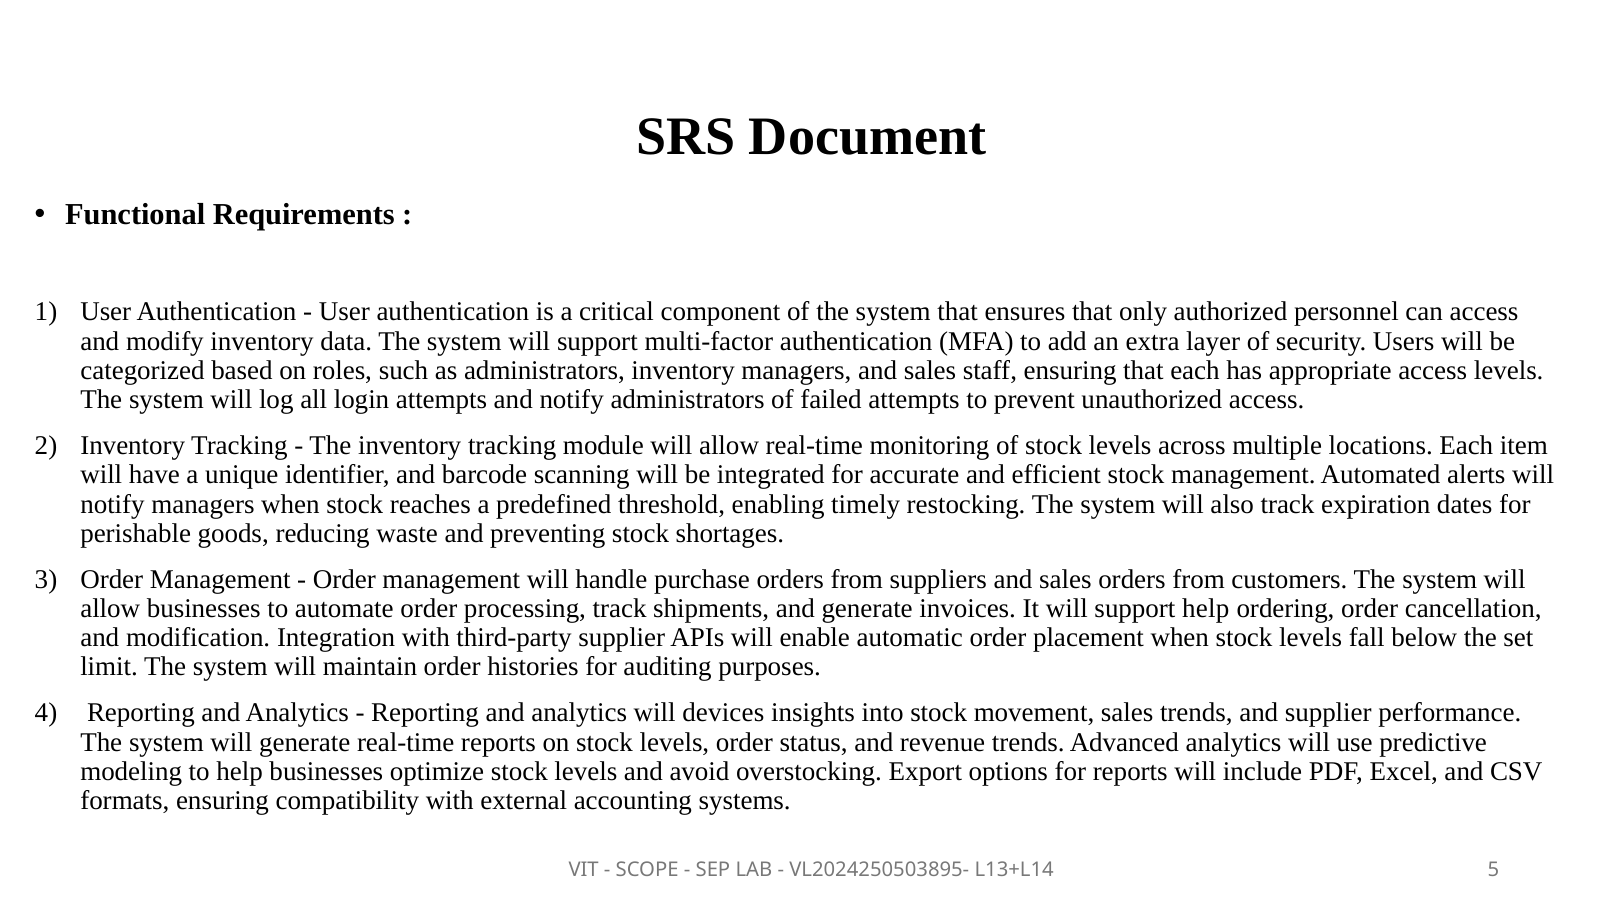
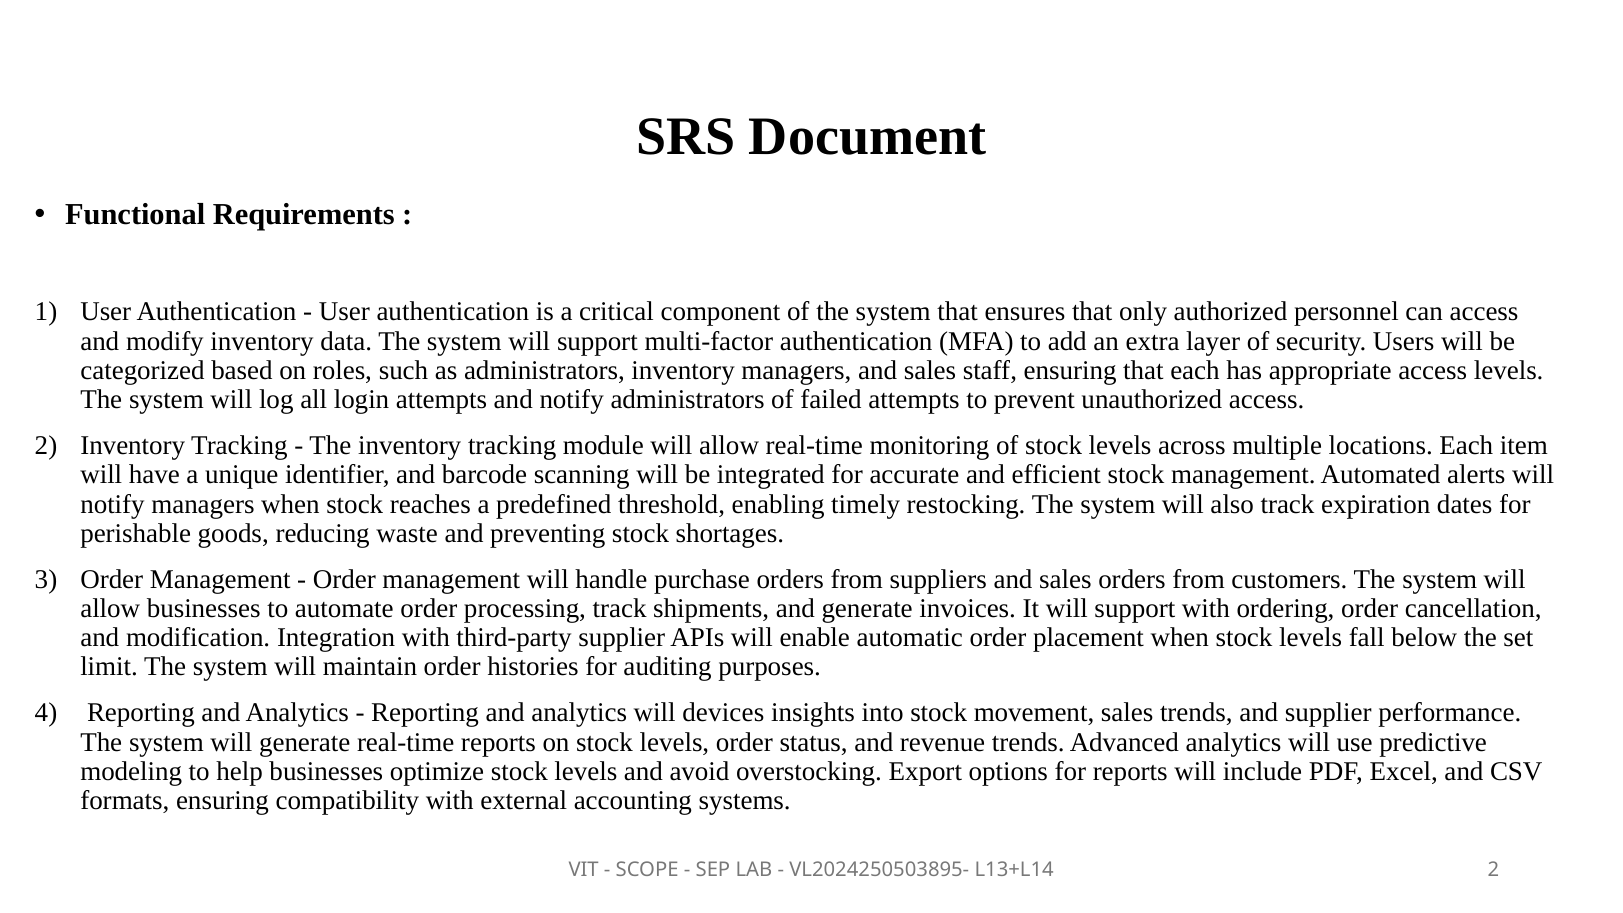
support help: help -> with
L13+L14 5: 5 -> 2
